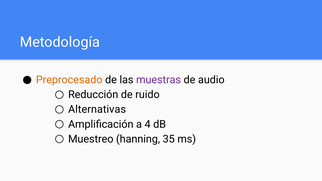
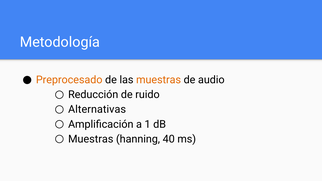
muestras at (159, 80) colour: purple -> orange
4: 4 -> 1
Muestreo at (91, 139): Muestreo -> Muestras
35: 35 -> 40
